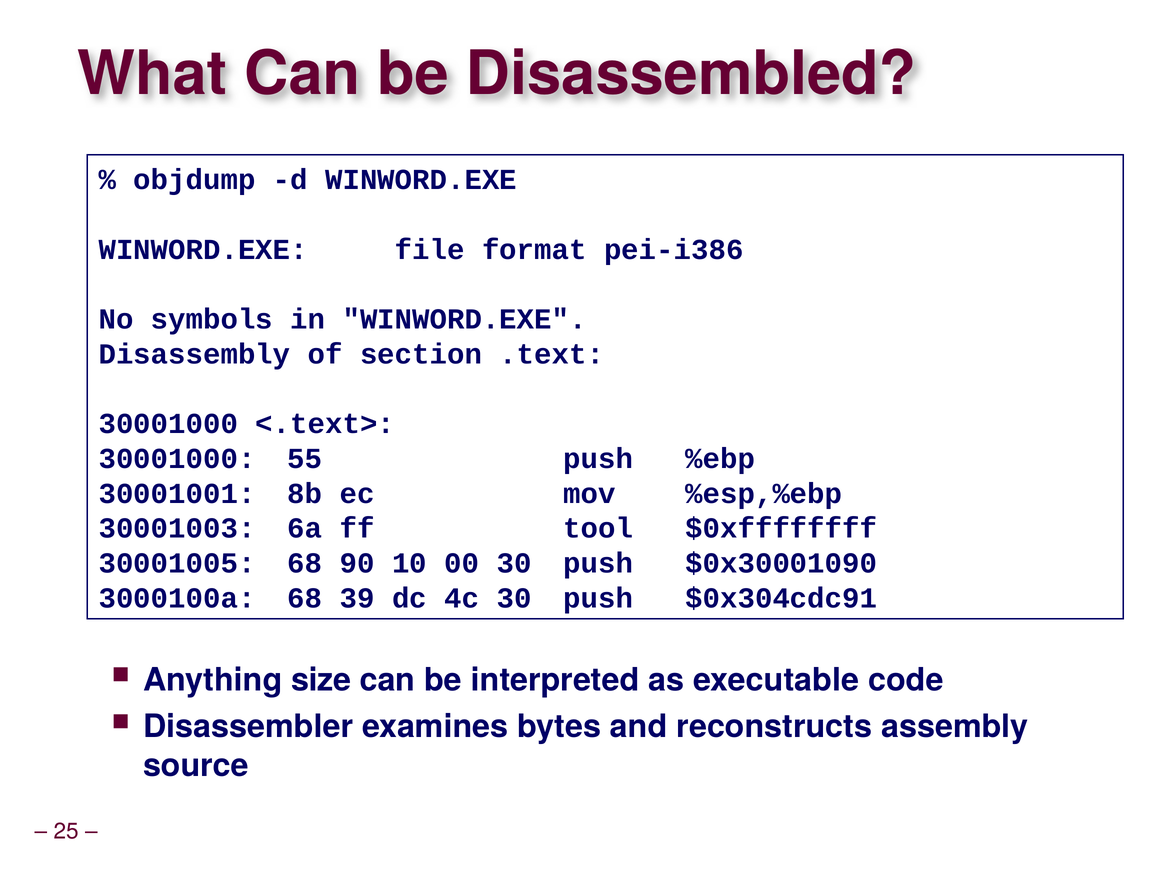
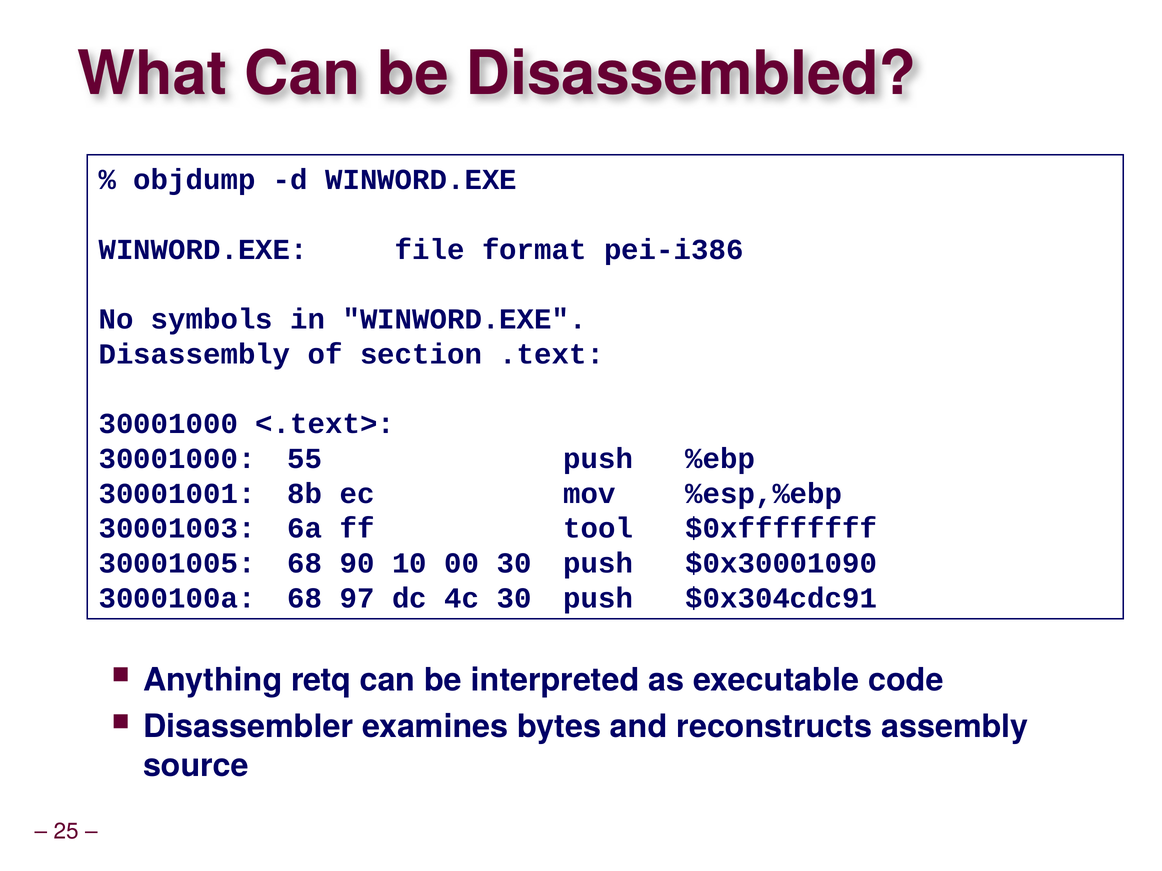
39: 39 -> 97
size: size -> retq
